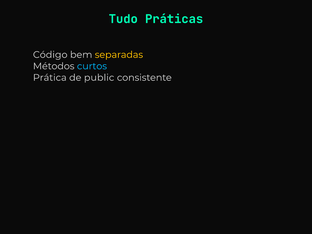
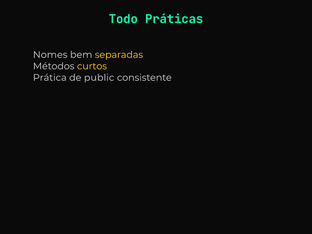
Tudo: Tudo -> Todo
Código: Código -> Nomes
curtos colour: light blue -> yellow
